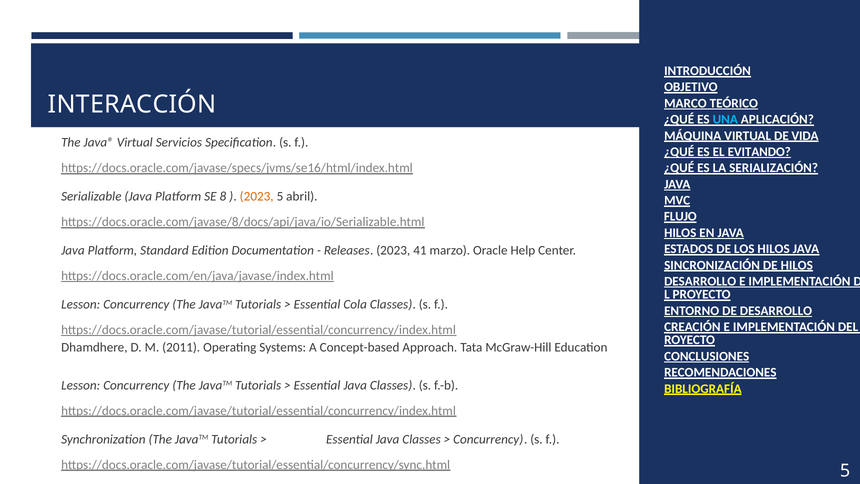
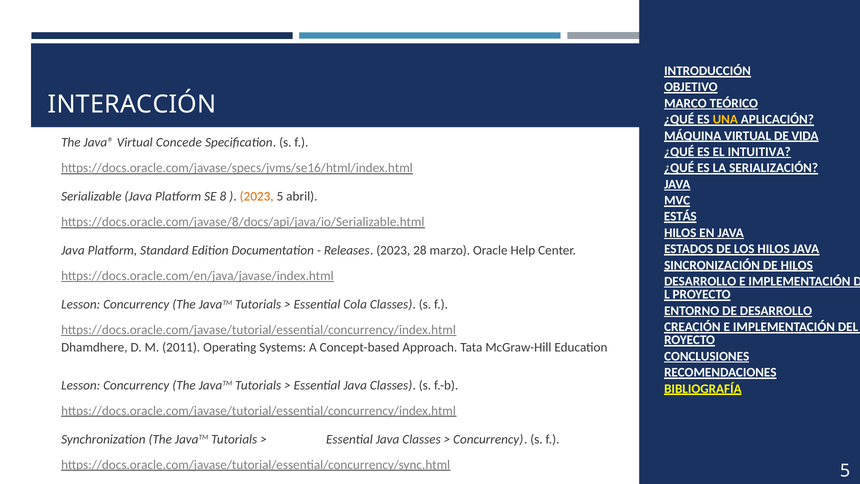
UNA colour: light blue -> yellow
Servicios: Servicios -> Concede
EVITANDO: EVITANDO -> INTUITIVA
FLUJO: FLUJO -> ESTÁS
41: 41 -> 28
